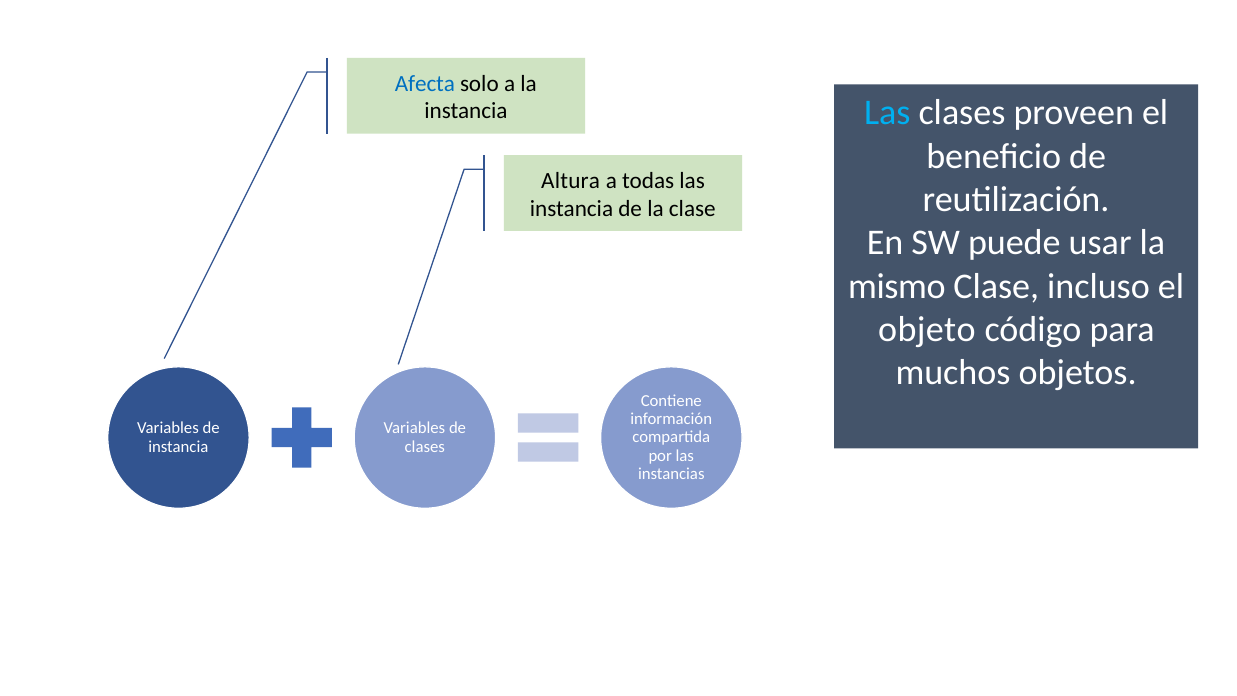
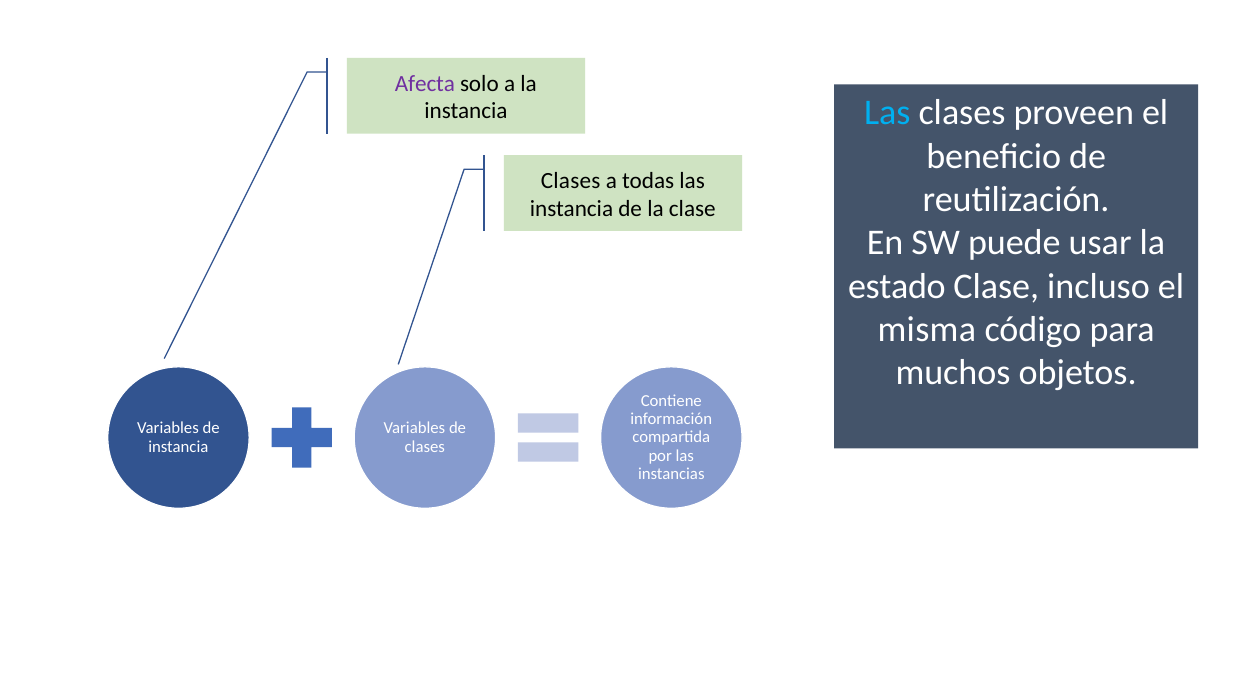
Afecta colour: blue -> purple
Altura at (571, 181): Altura -> Clases
mismo: mismo -> estado
objeto: objeto -> misma
